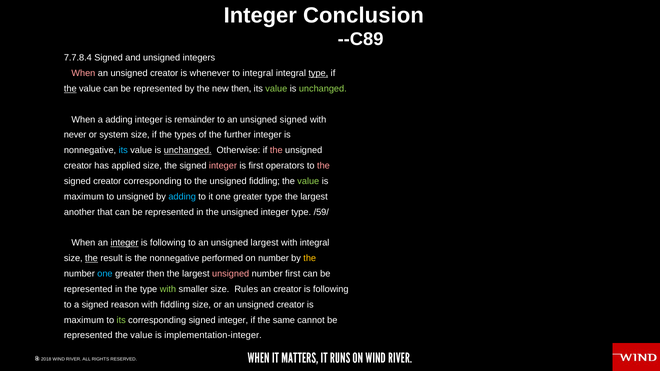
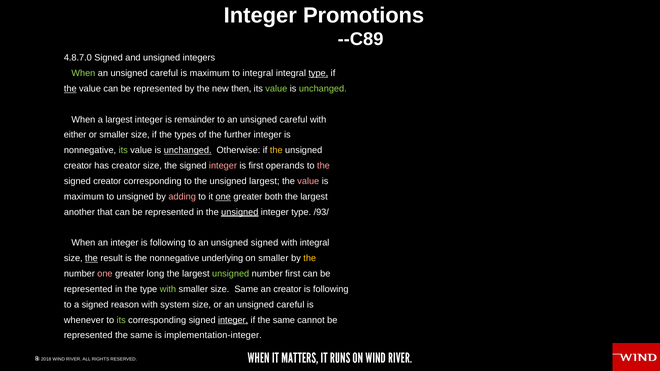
Conclusion: Conclusion -> Promotions
7.7.8.4: 7.7.8.4 -> 4.8.7.0
When at (83, 73) colour: pink -> light green
creator at (164, 73): creator -> careful
whenever at (210, 73): whenever -> maximum
a adding: adding -> largest
to an unsigned signed: signed -> careful
never: never -> either
or system: system -> smaller
its at (123, 150) colour: light blue -> light green
the at (276, 150) colour: pink -> yellow
has applied: applied -> creator
operators: operators -> operands
unsigned fiddling: fiddling -> largest
value at (308, 181) colour: light green -> pink
adding at (182, 197) colour: light blue -> pink
one at (223, 197) underline: none -> present
greater type: type -> both
unsigned at (240, 212) underline: none -> present
/59/: /59/ -> /93/
integer at (125, 243) underline: present -> none
unsigned largest: largest -> signed
performed: performed -> underlying
on number: number -> smaller
one at (105, 274) colour: light blue -> pink
greater then: then -> long
unsigned at (231, 274) colour: pink -> light green
size Rules: Rules -> Same
with fiddling: fiddling -> system
or an unsigned creator: creator -> careful
maximum at (84, 320): maximum -> whenever
integer at (233, 320) underline: none -> present
represented the value: value -> same
